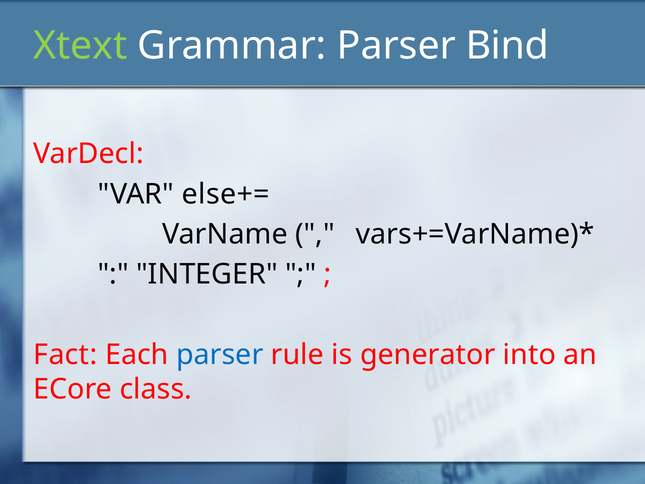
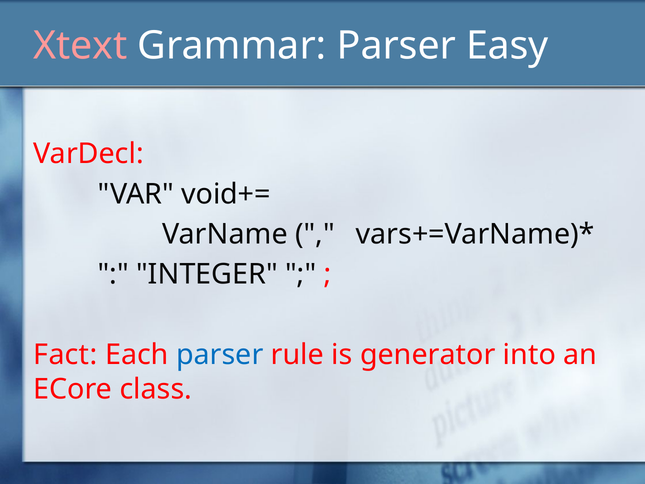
Xtext colour: light green -> pink
Bind: Bind -> Easy
else+=: else+= -> void+=
